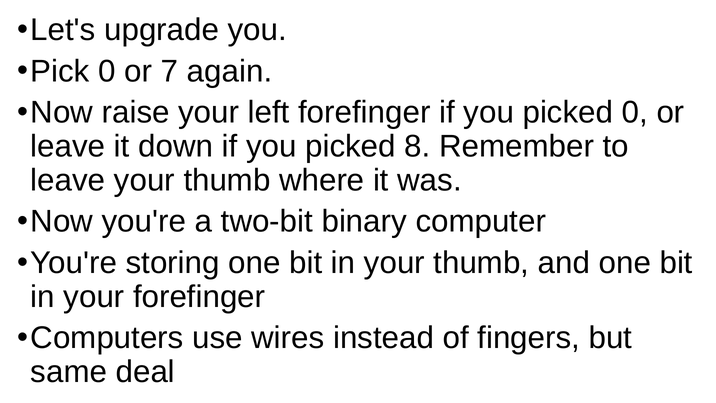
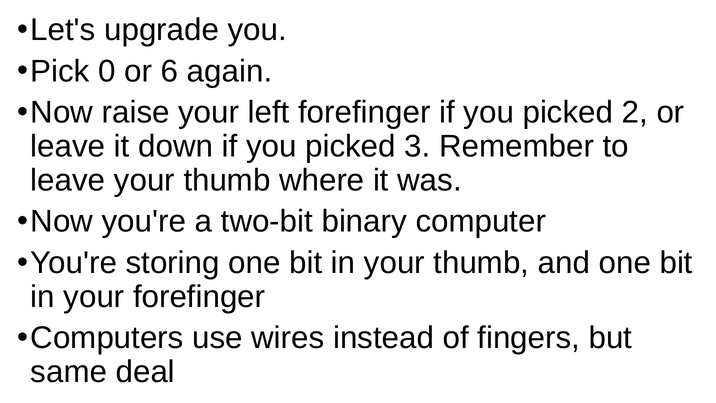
7: 7 -> 6
picked 0: 0 -> 2
8: 8 -> 3
